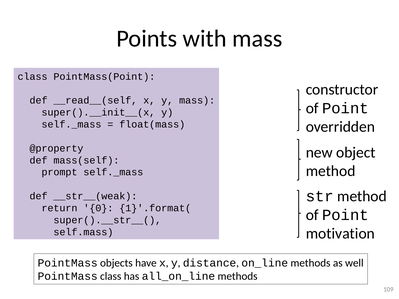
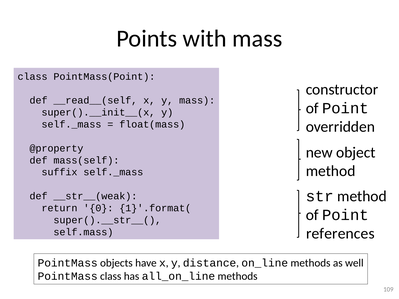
prompt: prompt -> suffix
motivation: motivation -> references
